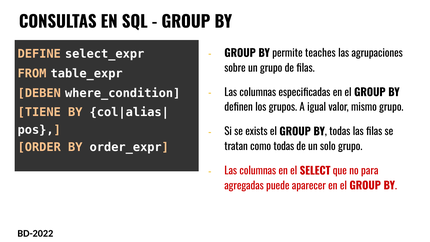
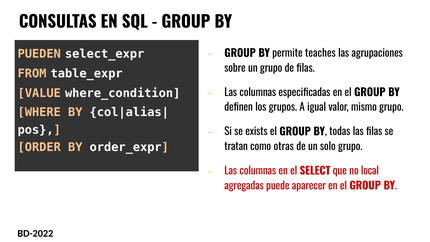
DEFINE: DEFINE -> PUEDEN
DEBEN: DEBEN -> VALUE
TIENE: TIENE -> WHERE
como todas: todas -> otras
para: para -> local
